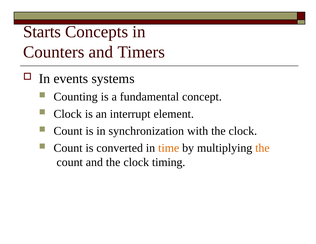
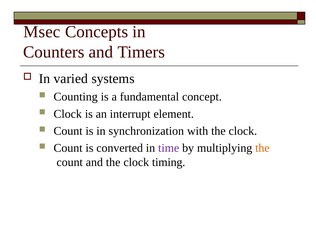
Starts: Starts -> Msec
events: events -> varied
time colour: orange -> purple
